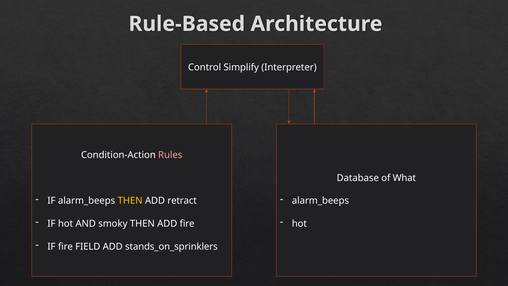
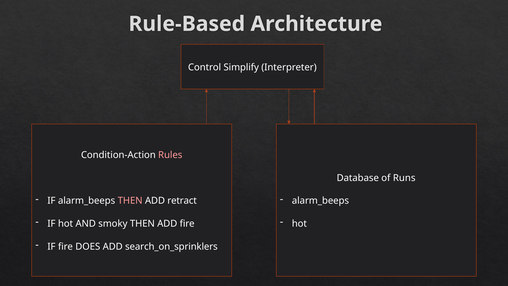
What: What -> Runs
THEN at (130, 201) colour: yellow -> pink
FIELD: FIELD -> DOES
stands_on_sprinklers: stands_on_sprinklers -> search_on_sprinklers
